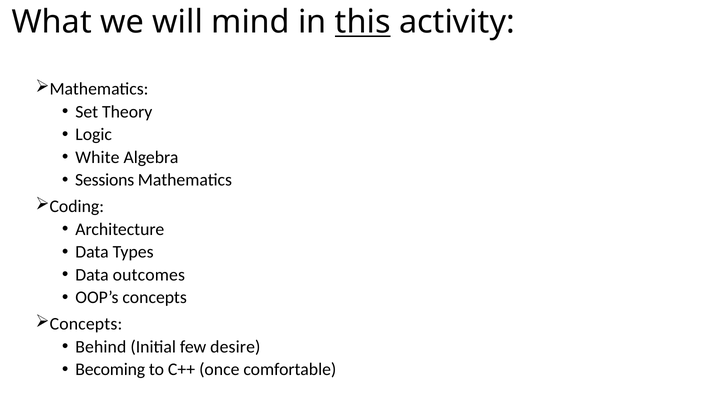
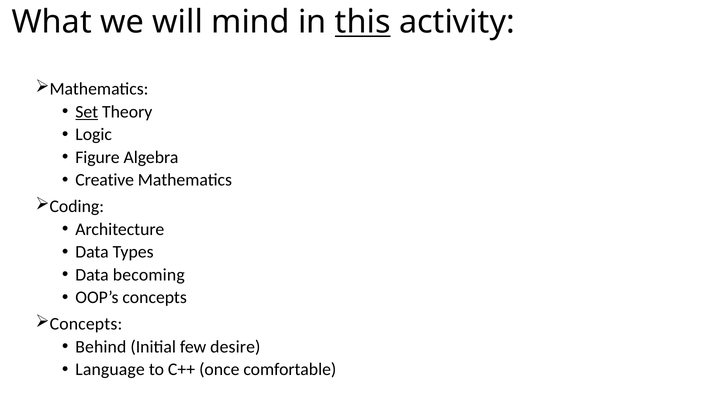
Set underline: none -> present
White: White -> Figure
Sessions: Sessions -> Creative
outcomes: outcomes -> becoming
Becoming: Becoming -> Language
